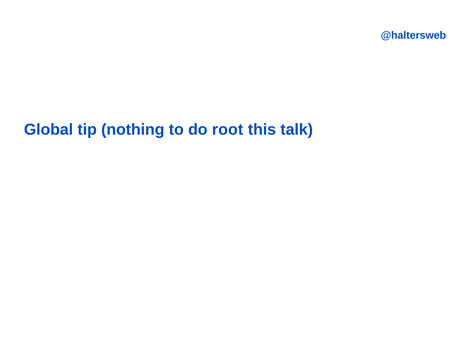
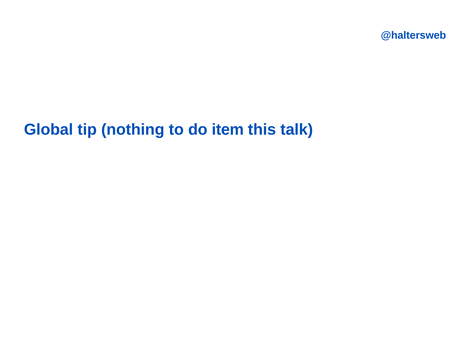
root: root -> item
